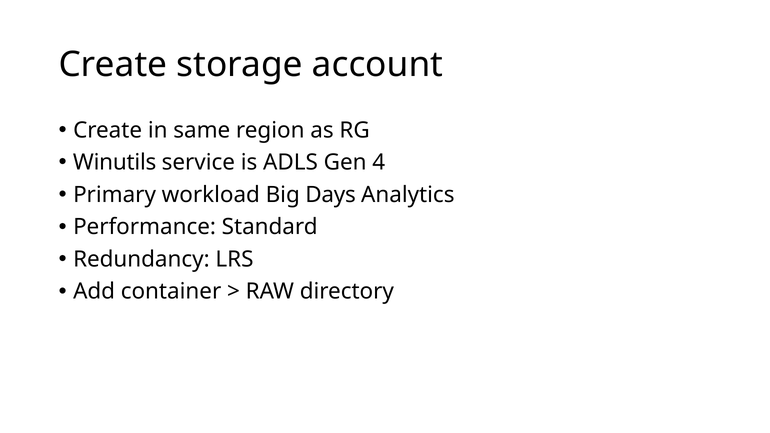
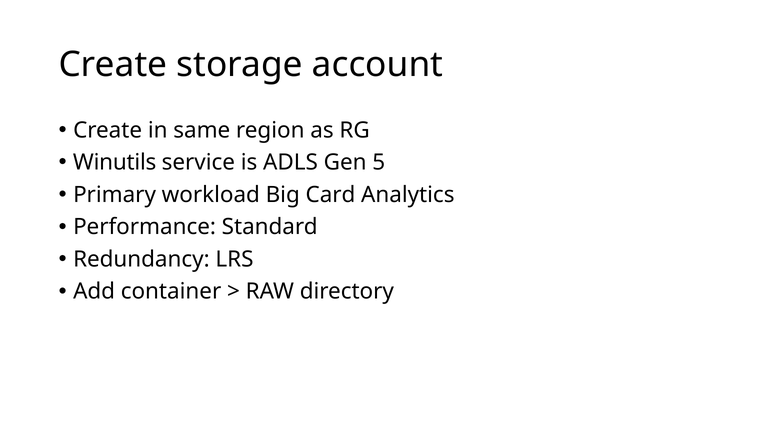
4: 4 -> 5
Days: Days -> Card
